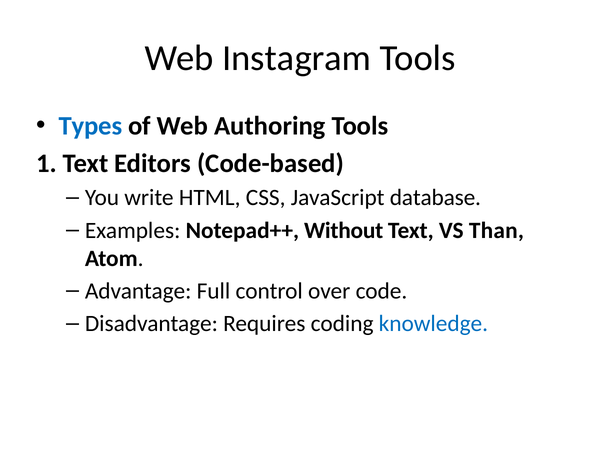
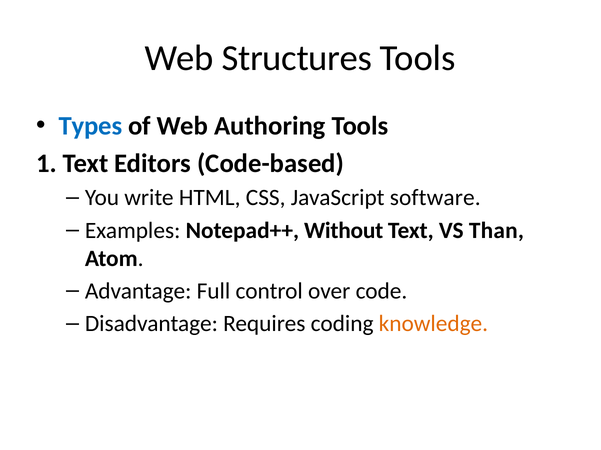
Instagram: Instagram -> Structures
database: database -> software
knowledge colour: blue -> orange
